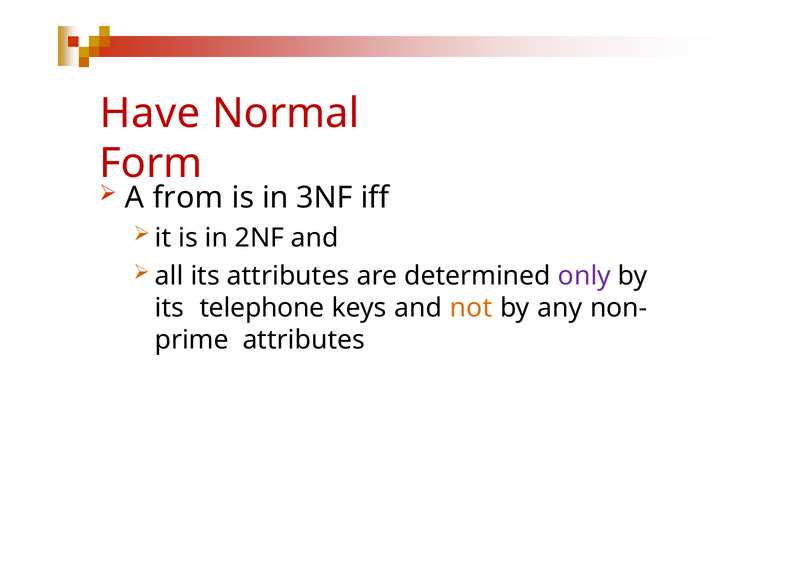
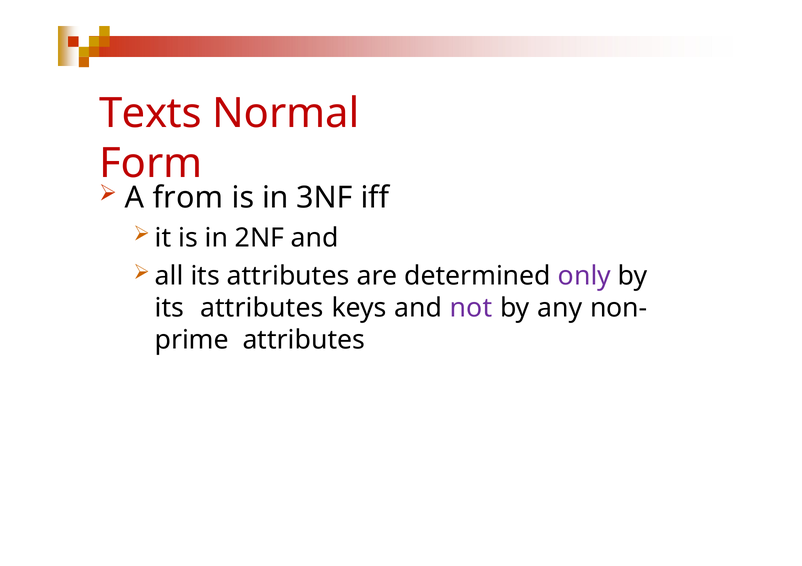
Have: Have -> Texts
telephone at (262, 309): telephone -> attributes
not colour: orange -> purple
